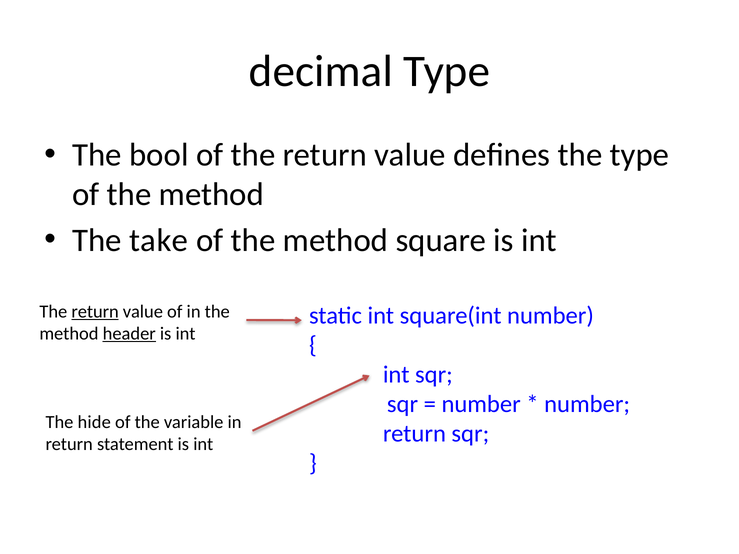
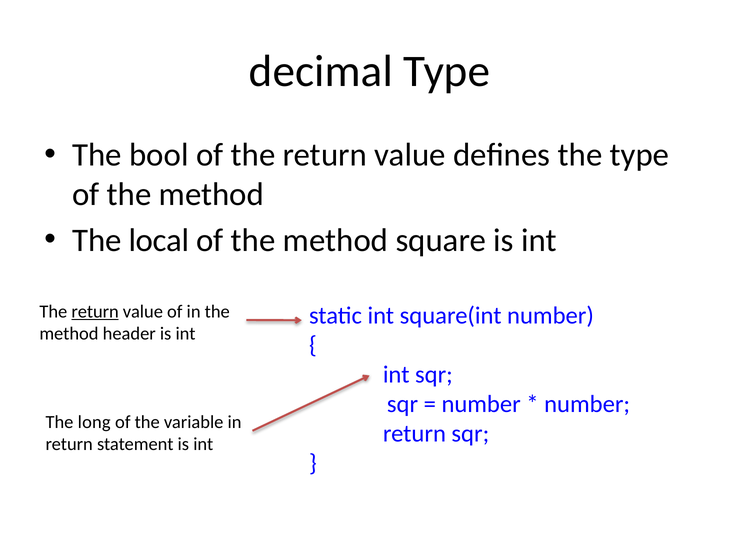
take: take -> local
header underline: present -> none
hide: hide -> long
